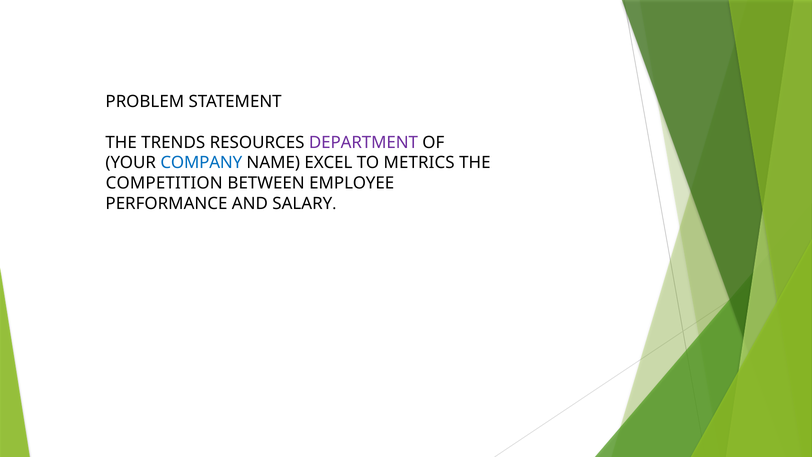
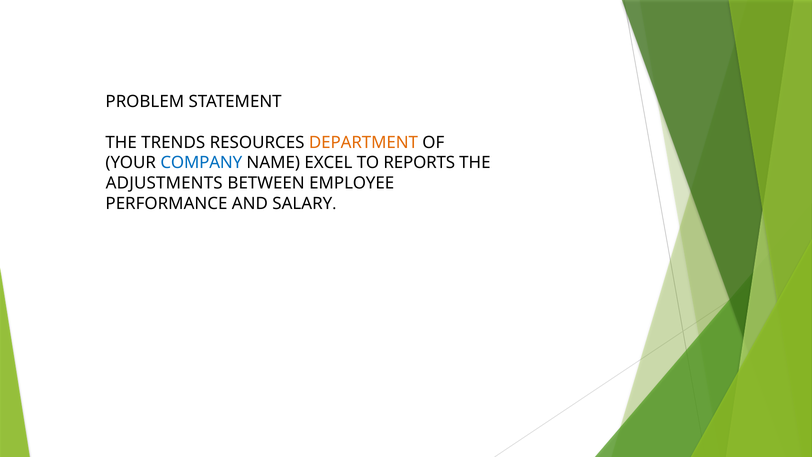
DEPARTMENT colour: purple -> orange
METRICS: METRICS -> REPORTS
COMPETITION: COMPETITION -> ADJUSTMENTS
